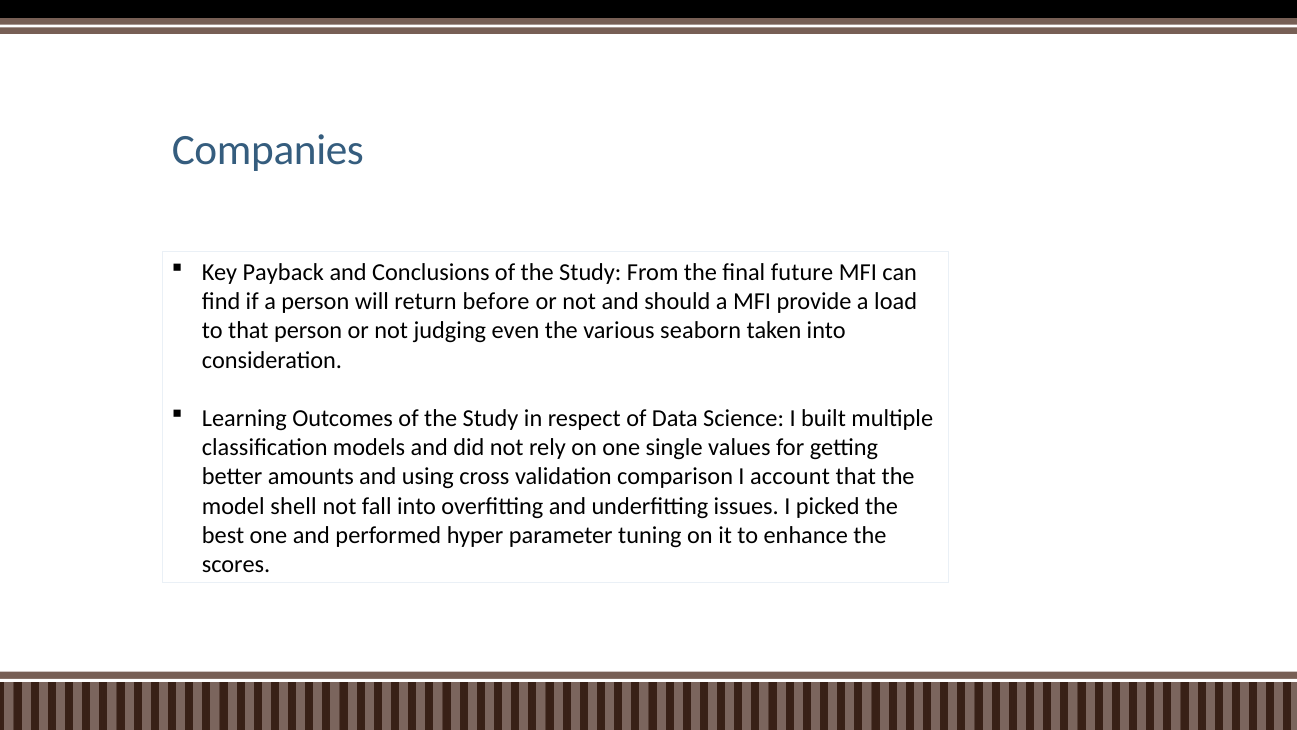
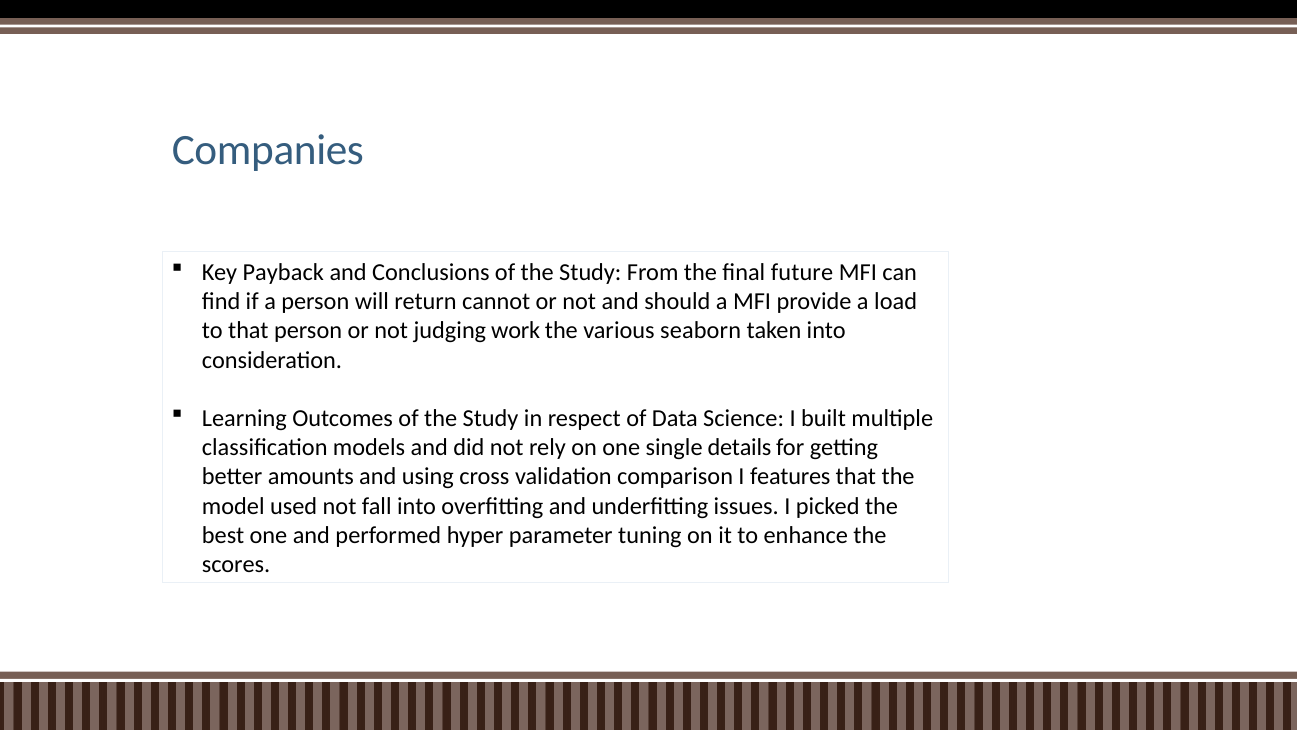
before: before -> cannot
even: even -> work
values: values -> details
account: account -> features
shell: shell -> used
